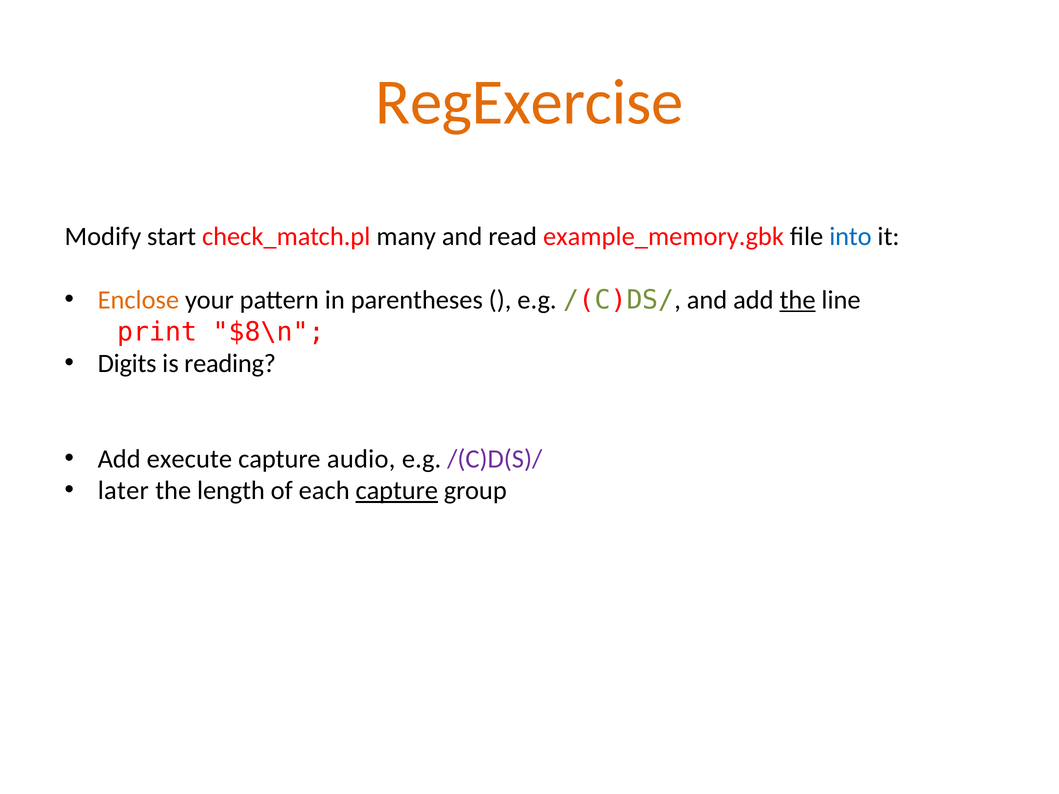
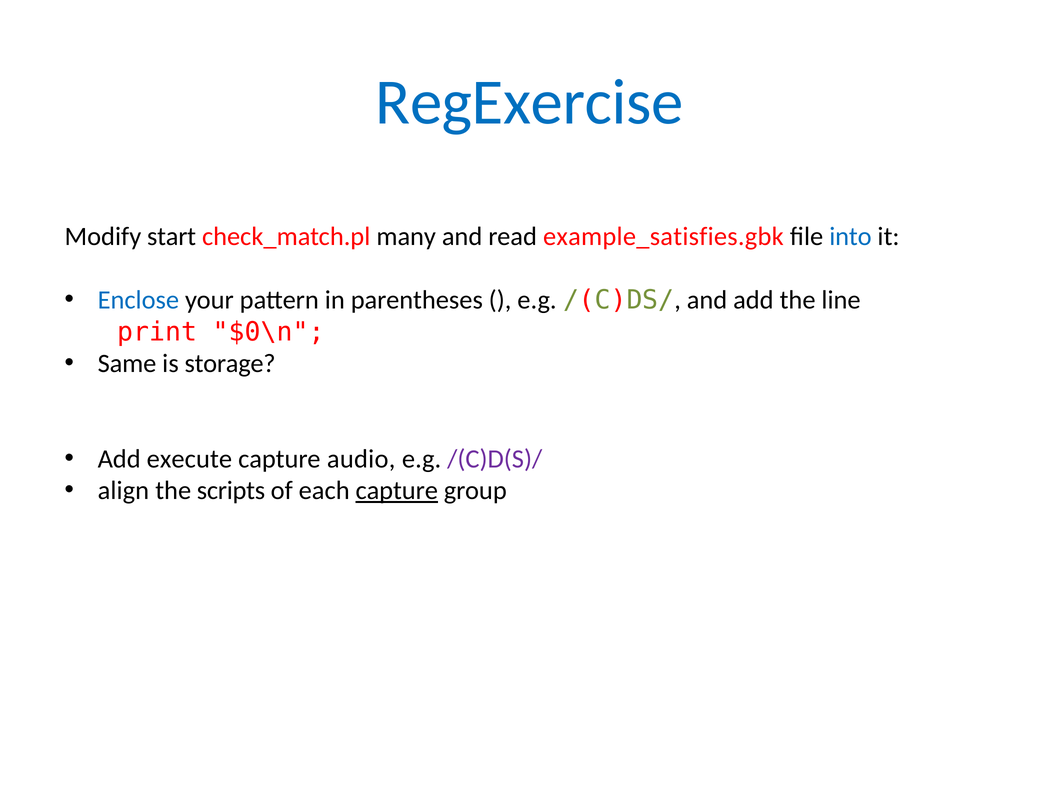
RegExercise colour: orange -> blue
example_memory.gbk: example_memory.gbk -> example_satisfies.gbk
Enclose colour: orange -> blue
the at (798, 300) underline: present -> none
$8\n: $8\n -> $0\n
Digits: Digits -> Same
reading: reading -> storage
later: later -> align
length: length -> scripts
